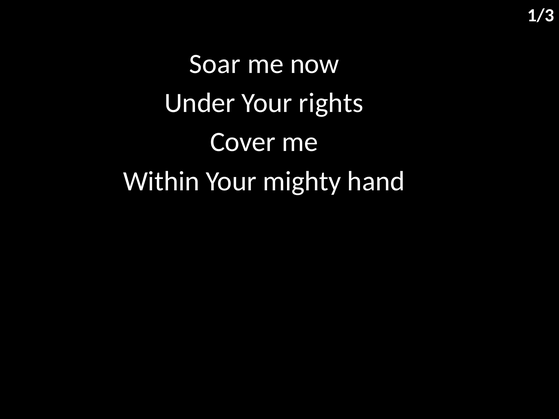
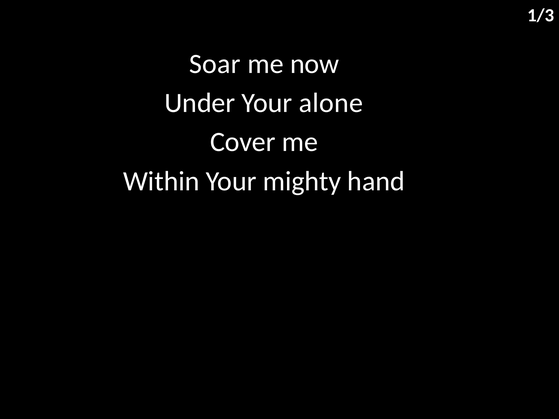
rights: rights -> alone
